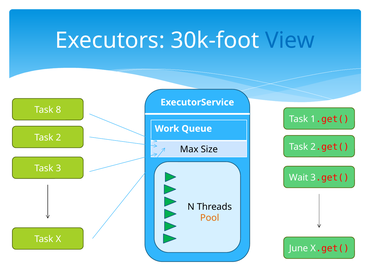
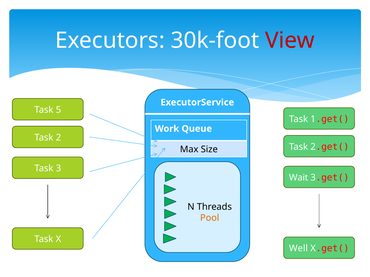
View colour: blue -> red
8: 8 -> 5
June: June -> Well
